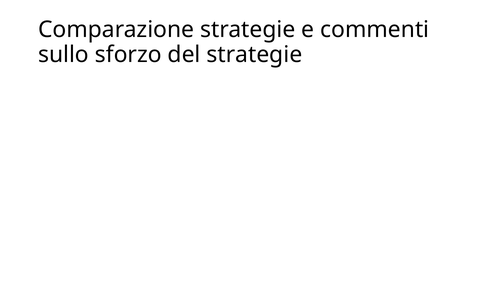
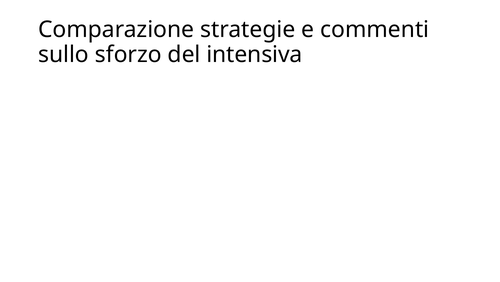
del strategie: strategie -> intensiva
